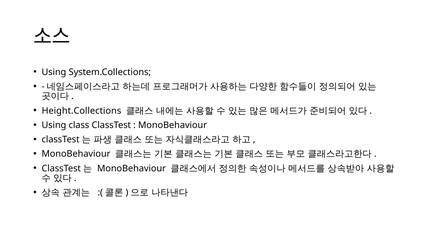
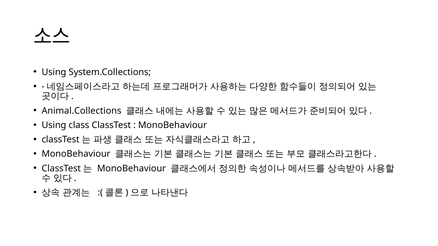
Height.Collections: Height.Collections -> Animal.Collections
